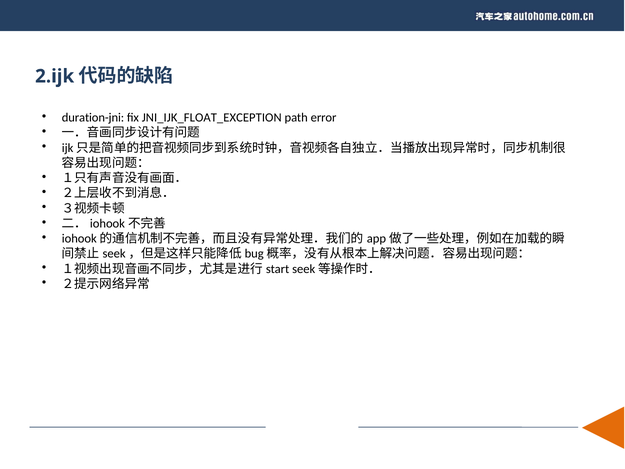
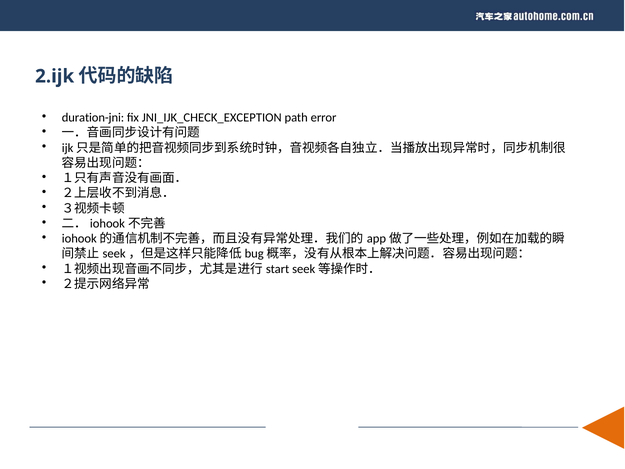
JNI_IJK_FLOAT_EXCEPTION: JNI_IJK_FLOAT_EXCEPTION -> JNI_IJK_CHECK_EXCEPTION
